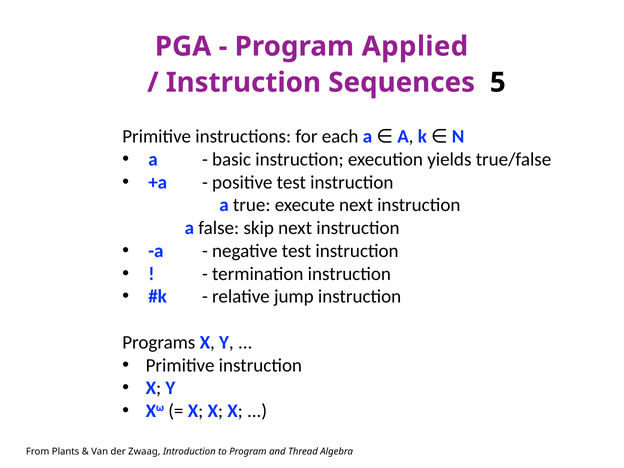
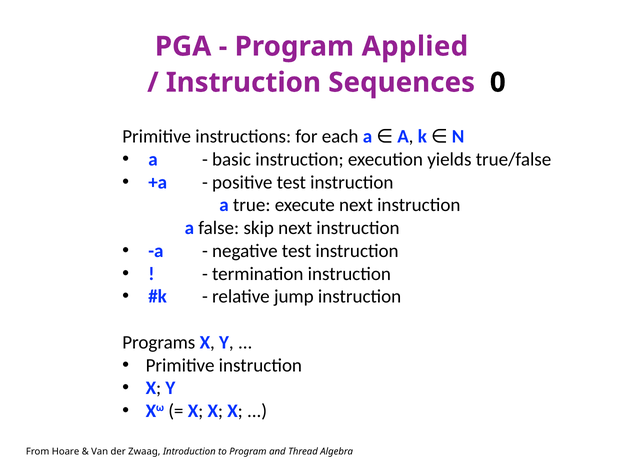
5: 5 -> 0
Plants: Plants -> Hoare
